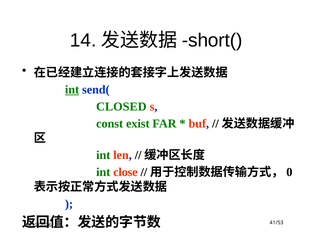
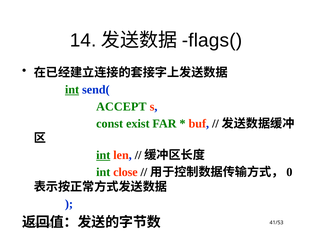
short(: short( -> flags(
CLOSED: CLOSED -> ACCEPT
int at (103, 155) underline: none -> present
